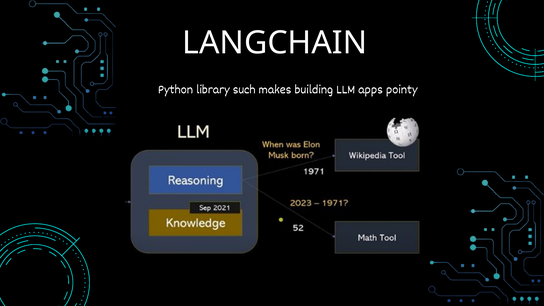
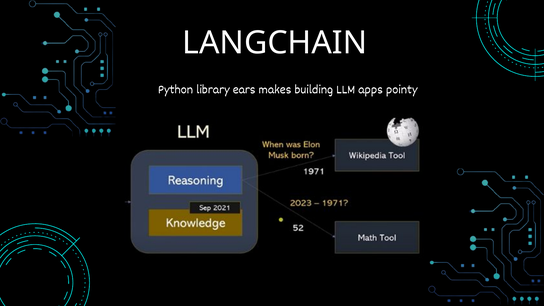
such: such -> ears
